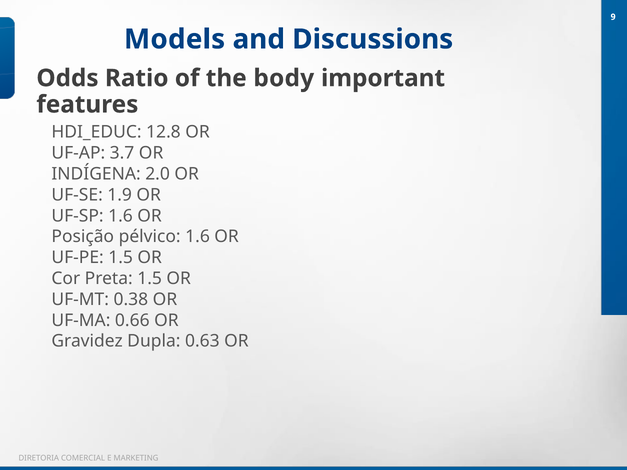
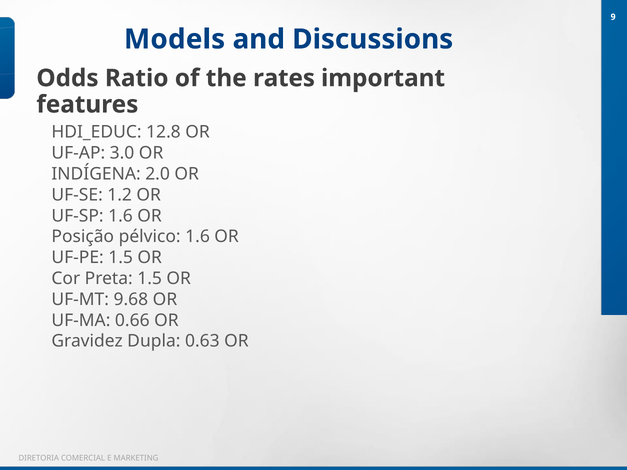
body: body -> rates
3.7: 3.7 -> 3.0
1.9: 1.9 -> 1.2
0.38: 0.38 -> 9.68
